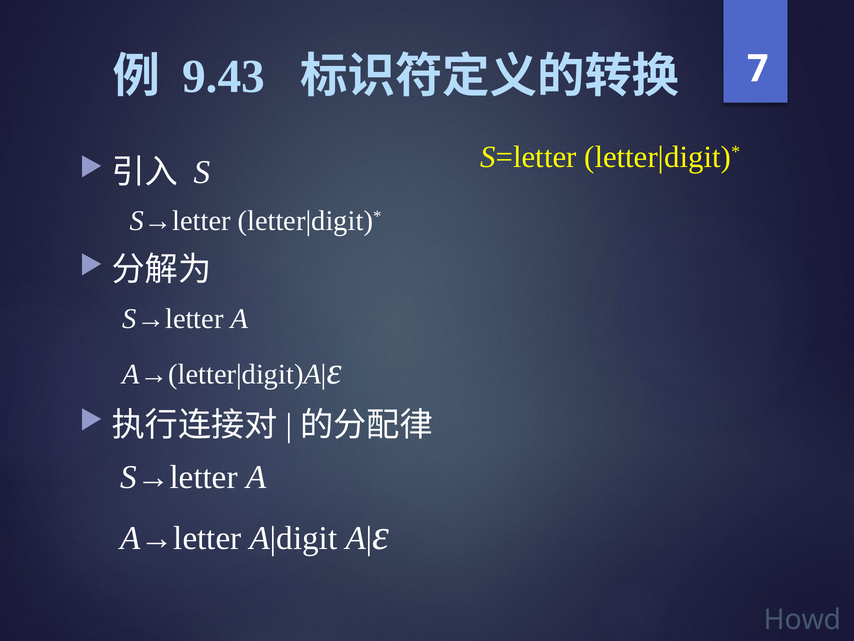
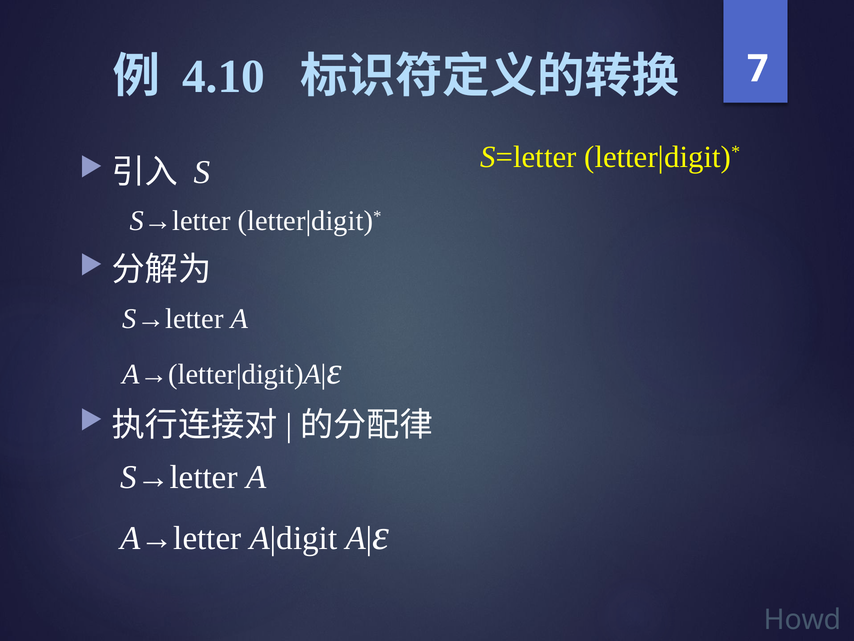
9.43: 9.43 -> 4.10
